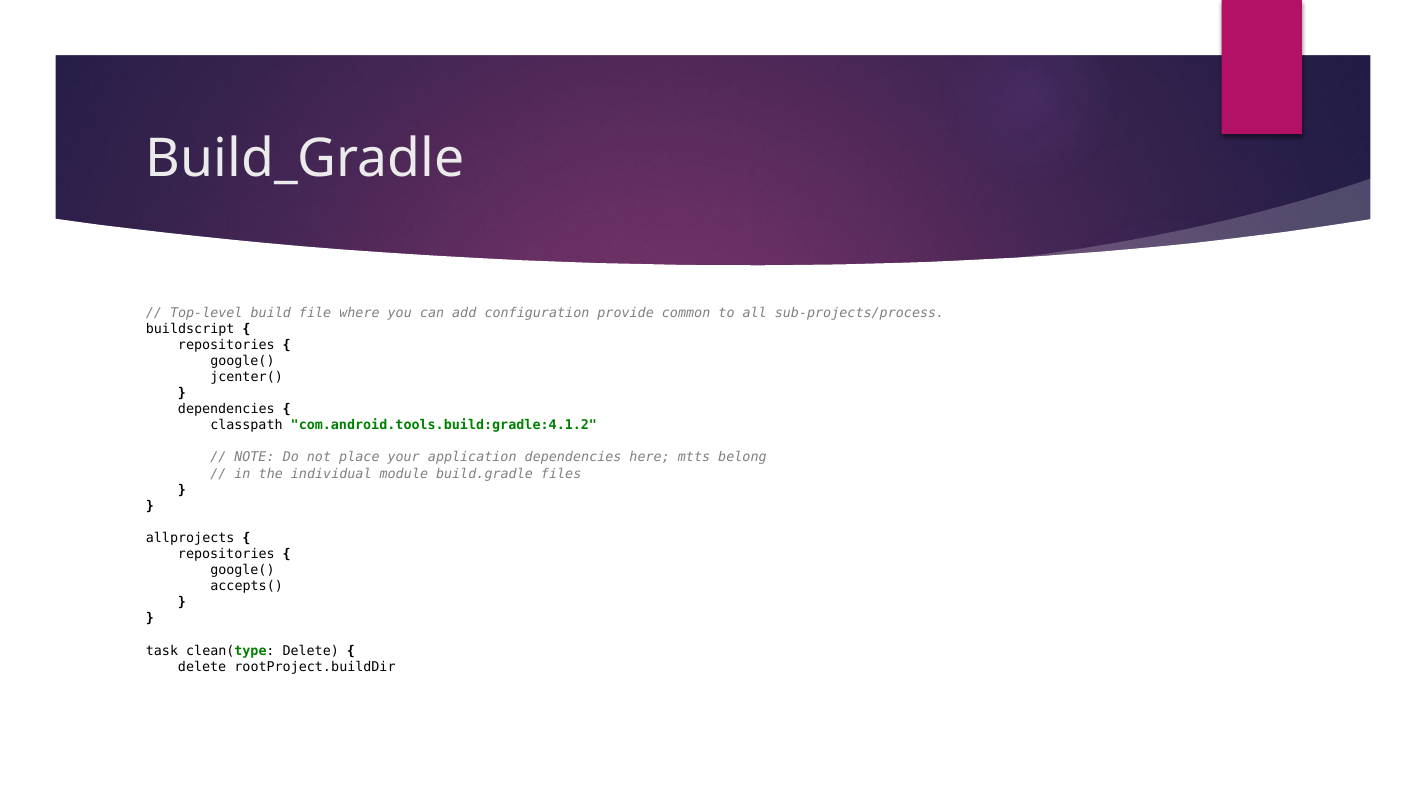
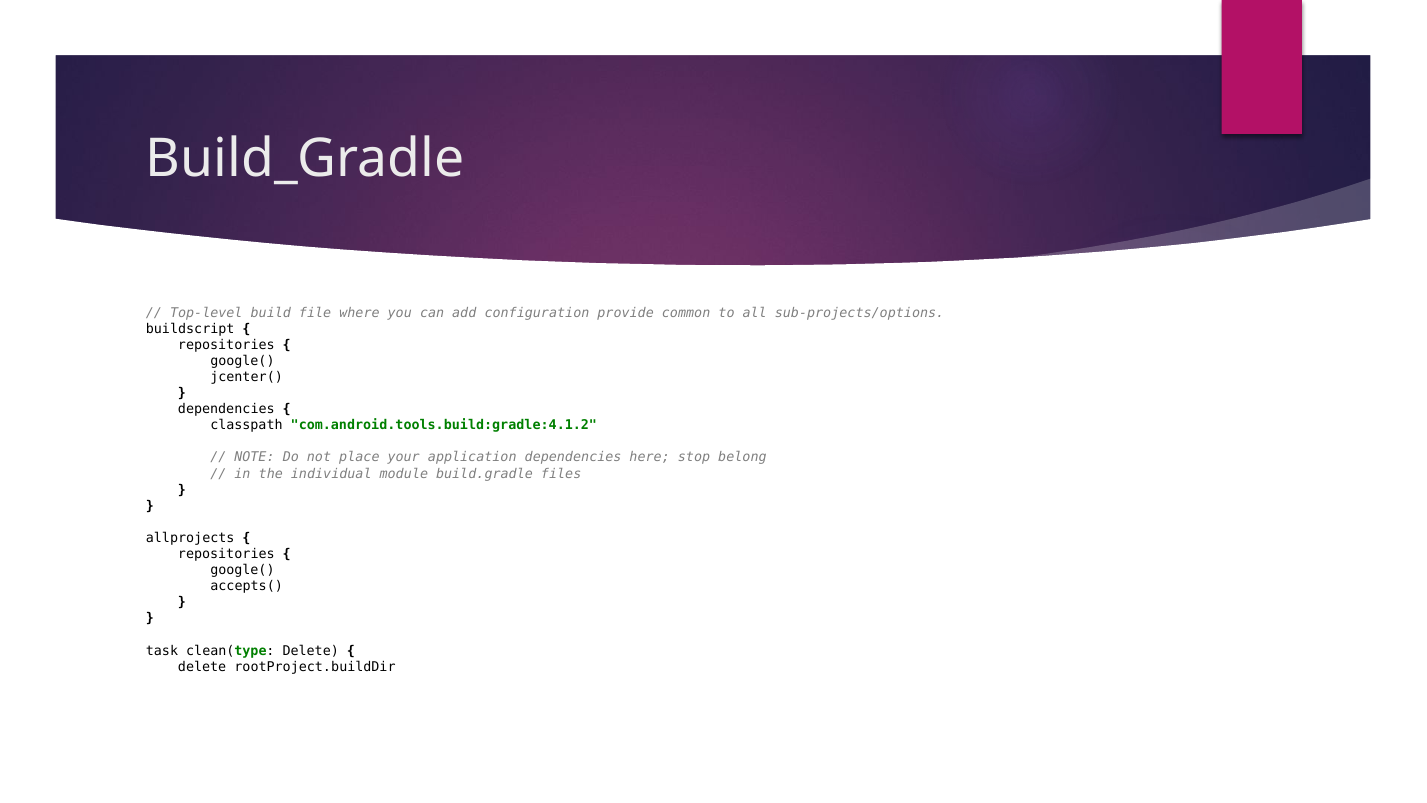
sub-projects/process: sub-projects/process -> sub-projects/options
mtts: mtts -> stop
